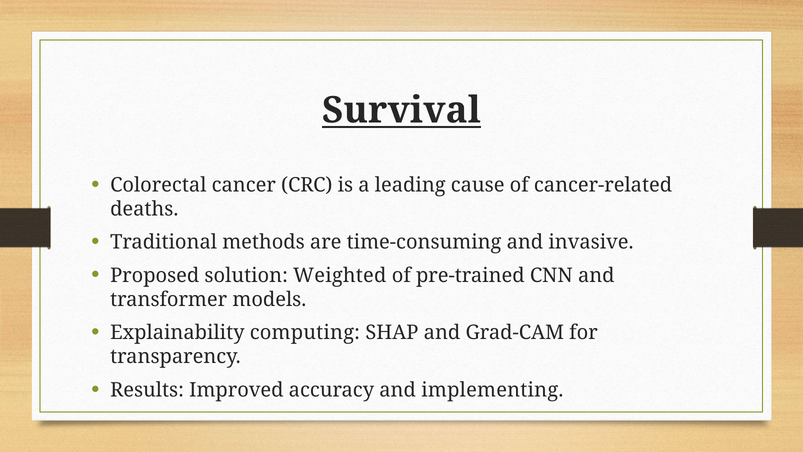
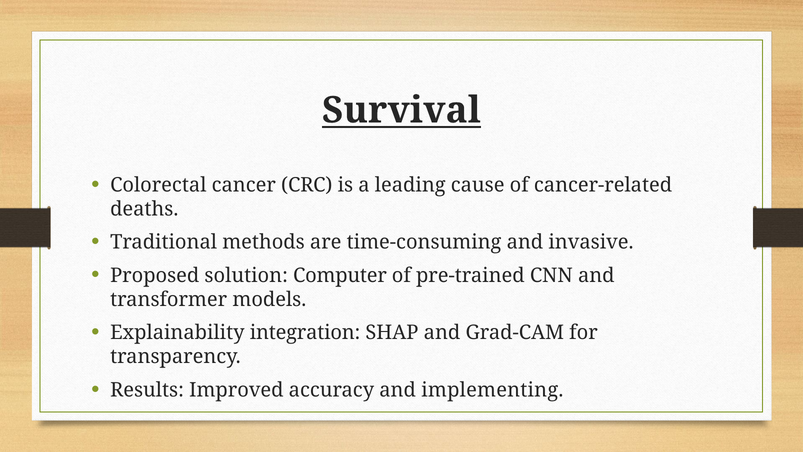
Weighted: Weighted -> Computer
computing: computing -> integration
